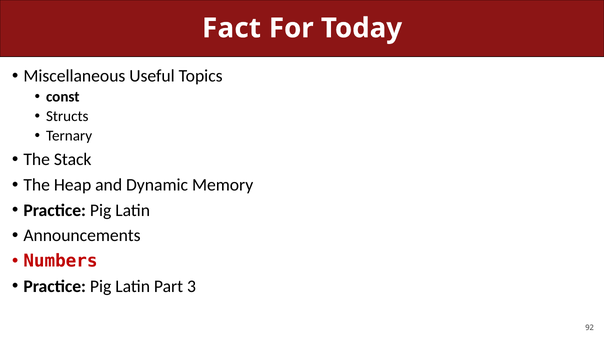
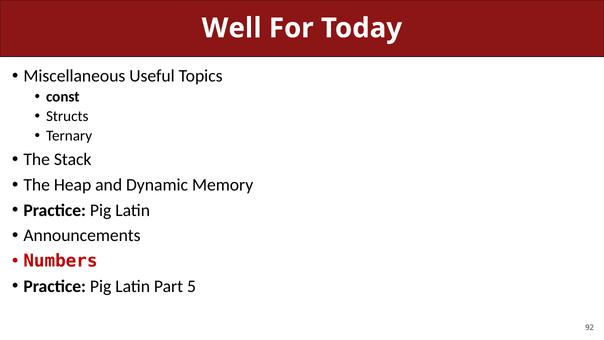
Fact: Fact -> Well
3: 3 -> 5
